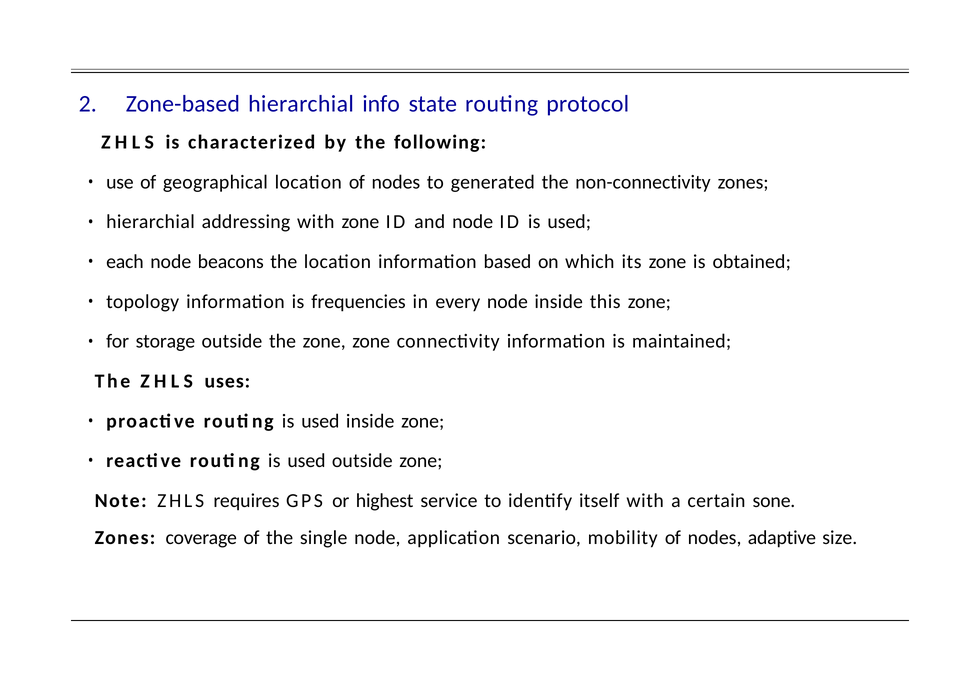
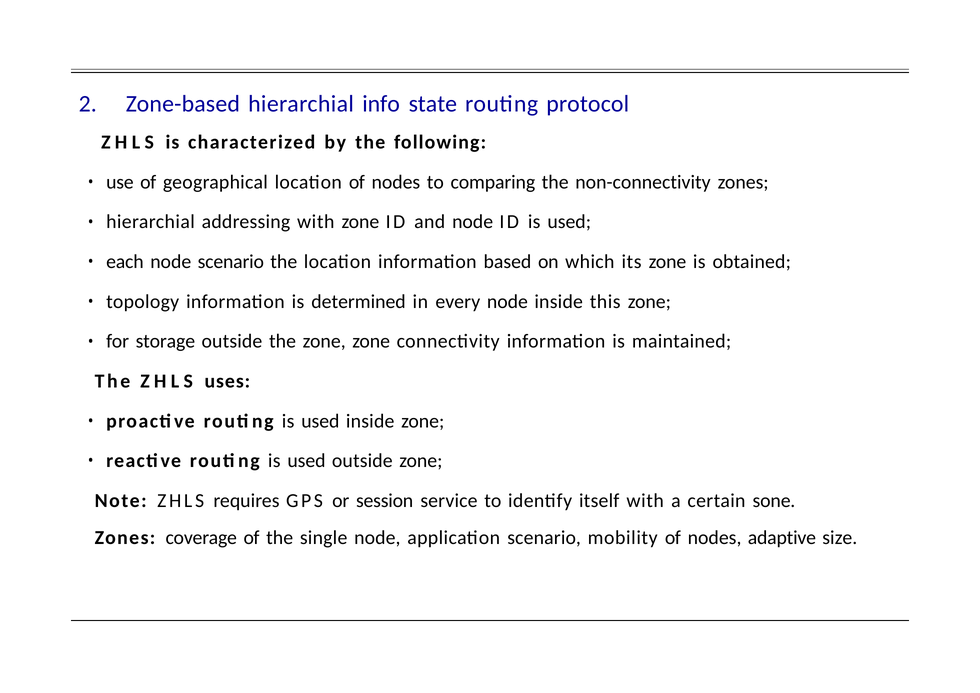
generated: generated -> comparing
node beacons: beacons -> scenario
frequencies: frequencies -> determined
highest: highest -> session
